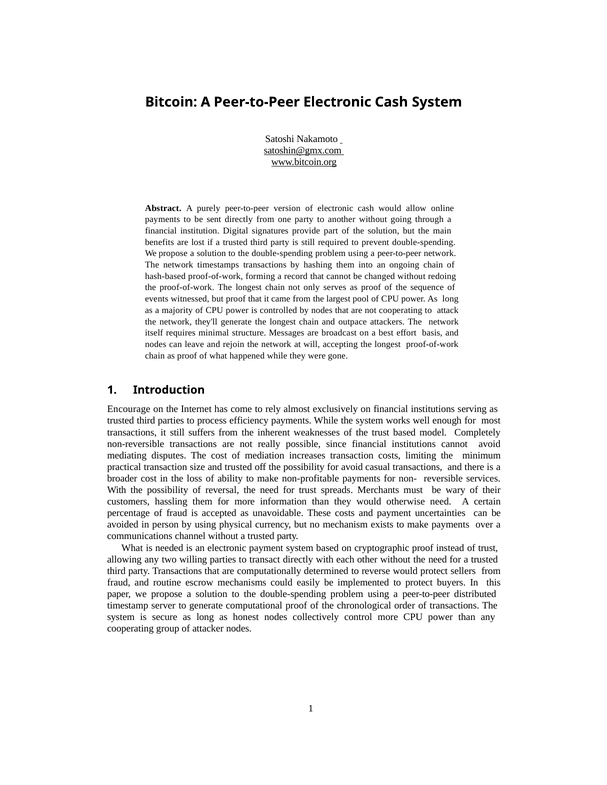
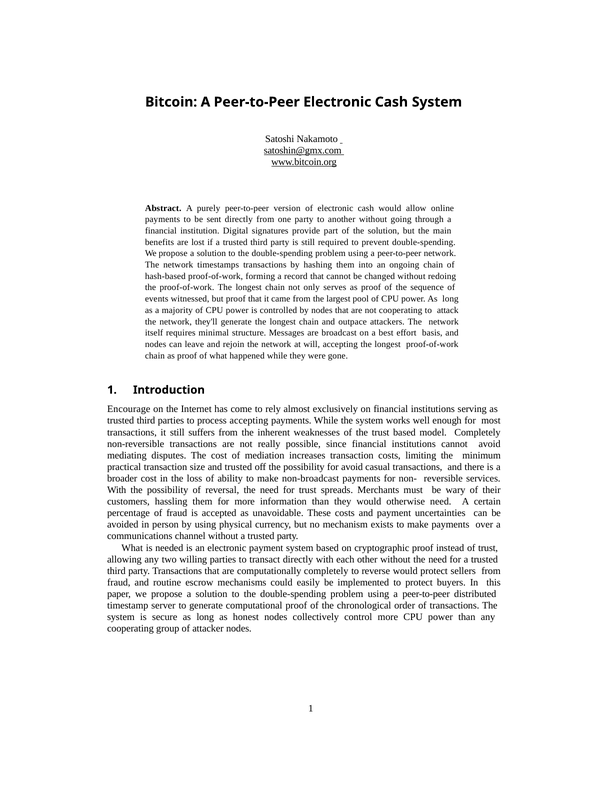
process efficiency: efficiency -> accepting
non-profitable: non-profitable -> non-broadcast
computationally determined: determined -> completely
